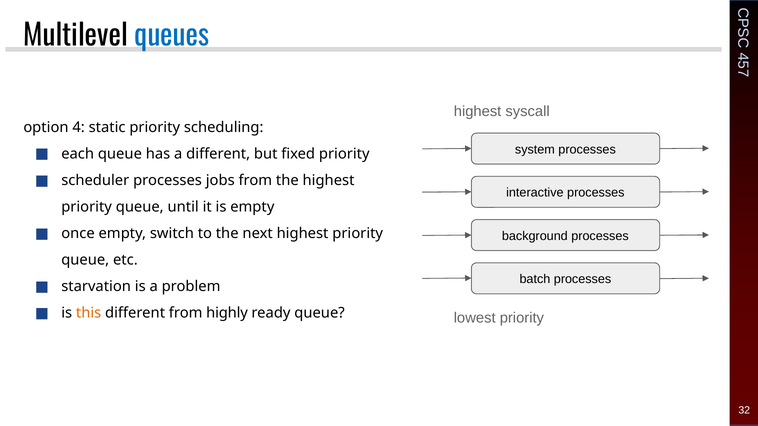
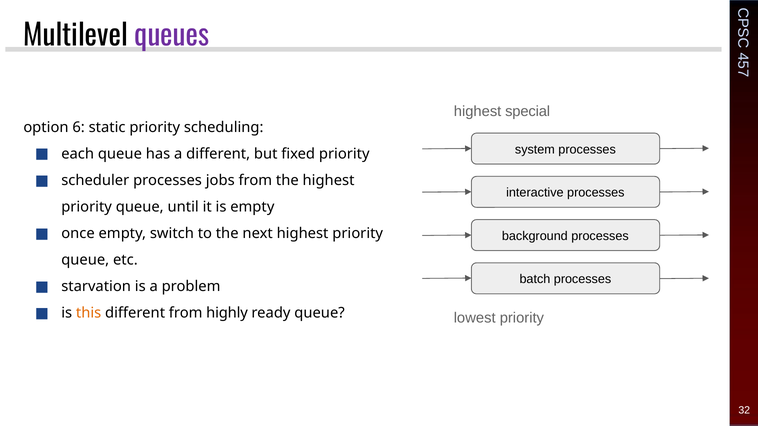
queues colour: blue -> purple
syscall: syscall -> special
option 4: 4 -> 6
